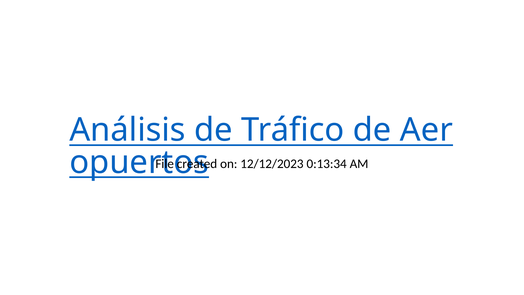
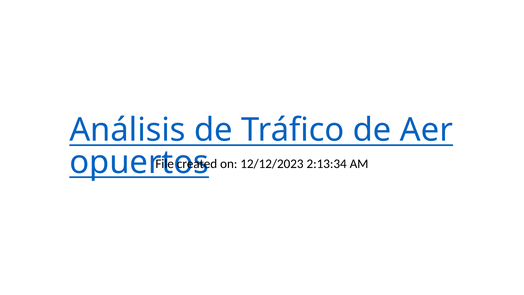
0:13:34: 0:13:34 -> 2:13:34
